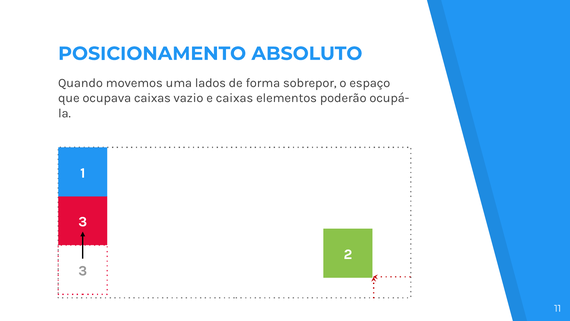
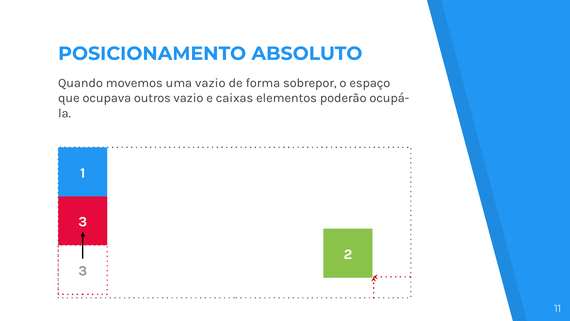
uma lados: lados -> vazio
ocupava caixas: caixas -> outros
